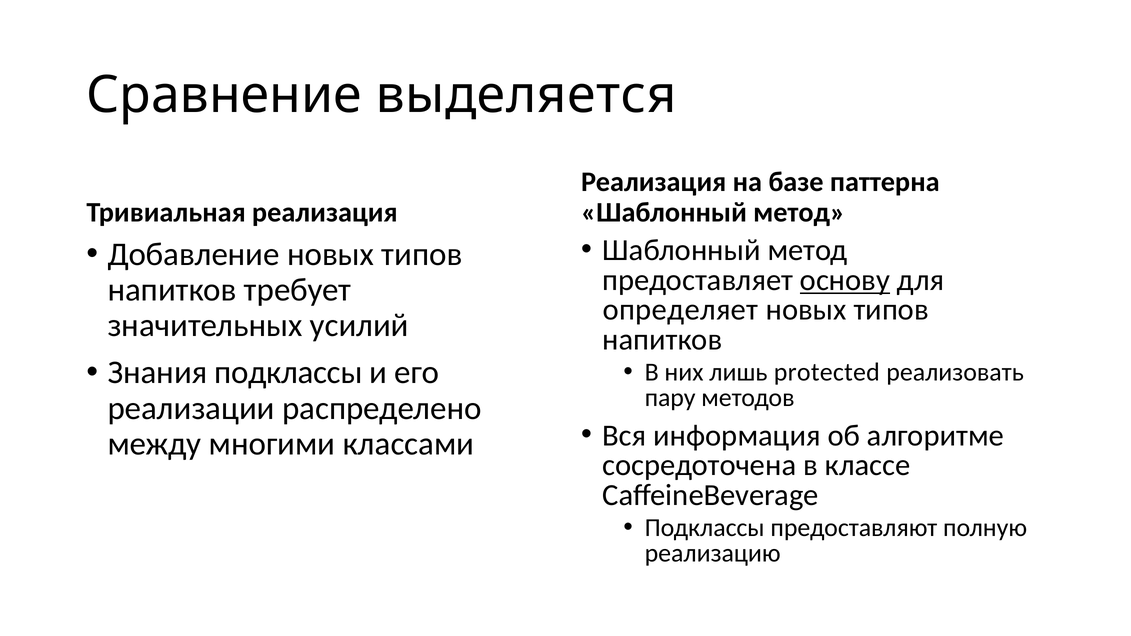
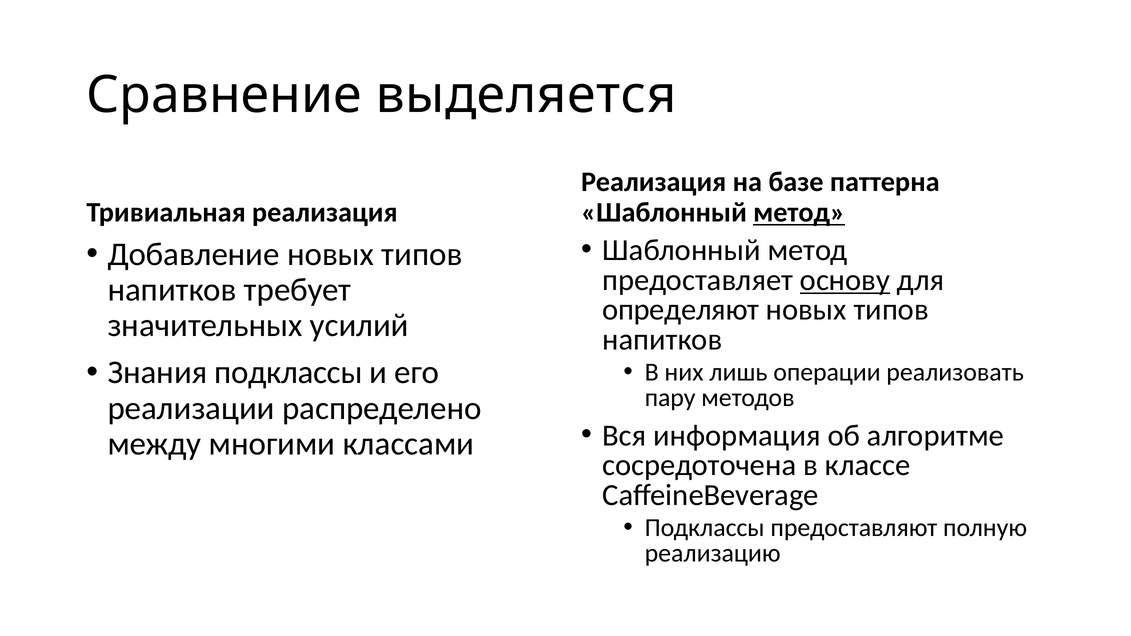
метод at (799, 213) underline: none -> present
определяет: определяет -> определяют
protected: protected -> операции
